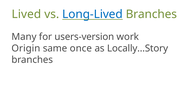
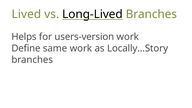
Long-Lived colour: blue -> black
Many: Many -> Helps
Origin: Origin -> Define
same once: once -> work
